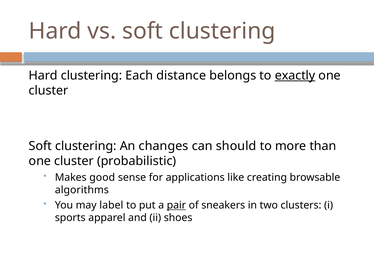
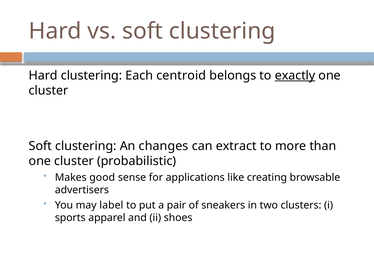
distance: distance -> centroid
should: should -> extract
algorithms: algorithms -> advertisers
pair underline: present -> none
